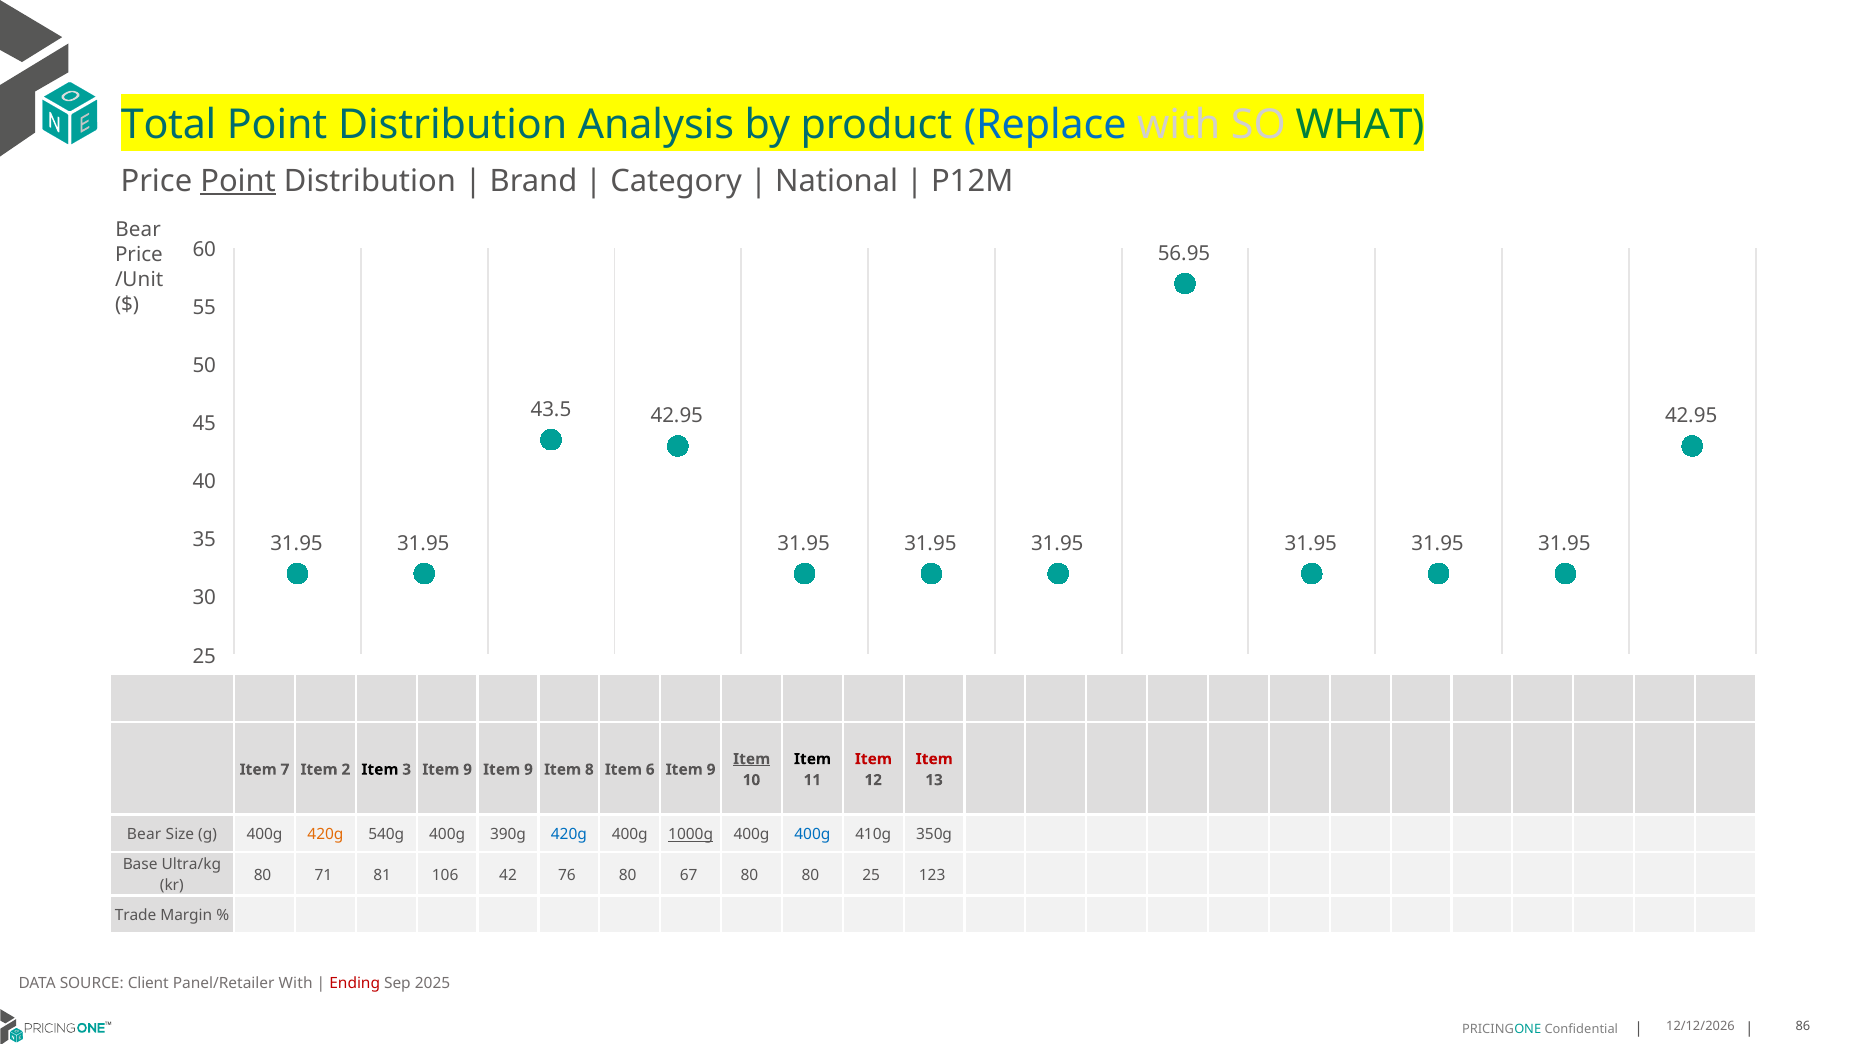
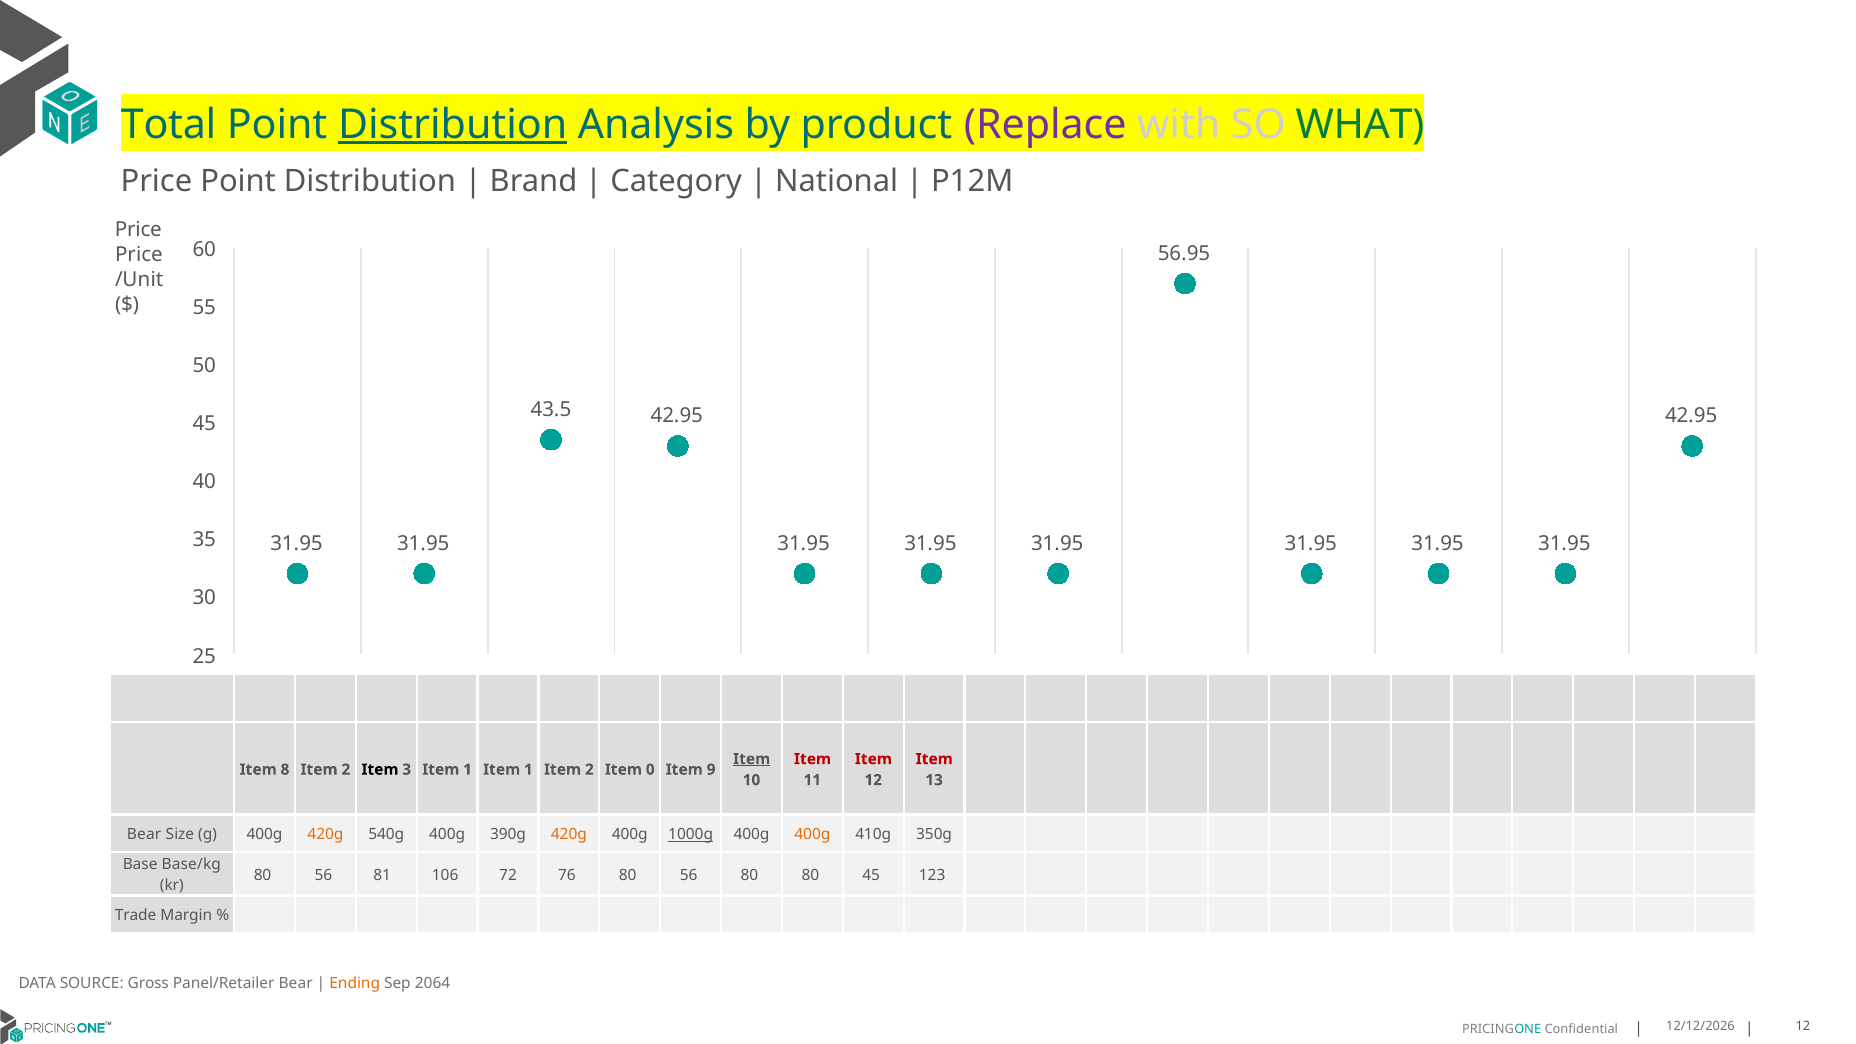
Distribution at (453, 125) underline: none -> present
Replace colour: blue -> purple
Point at (238, 181) underline: present -> none
Bear at (138, 230): Bear -> Price
Item at (813, 759) colour: black -> red
7: 7 -> 8
3 Item 9: 9 -> 1
9 at (528, 770): 9 -> 1
8 at (589, 770): 8 -> 2
6: 6 -> 0
420g at (569, 835) colour: blue -> orange
400g at (812, 835) colour: blue -> orange
Ultra/kg: Ultra/kg -> Base/kg
71 at (323, 875): 71 -> 56
42: 42 -> 72
76 80 67: 67 -> 56
80 25: 25 -> 45
Client: Client -> Gross
Panel/Retailer With: With -> Bear
Ending colour: red -> orange
2025: 2025 -> 2064
86 at (1803, 1026): 86 -> 12
